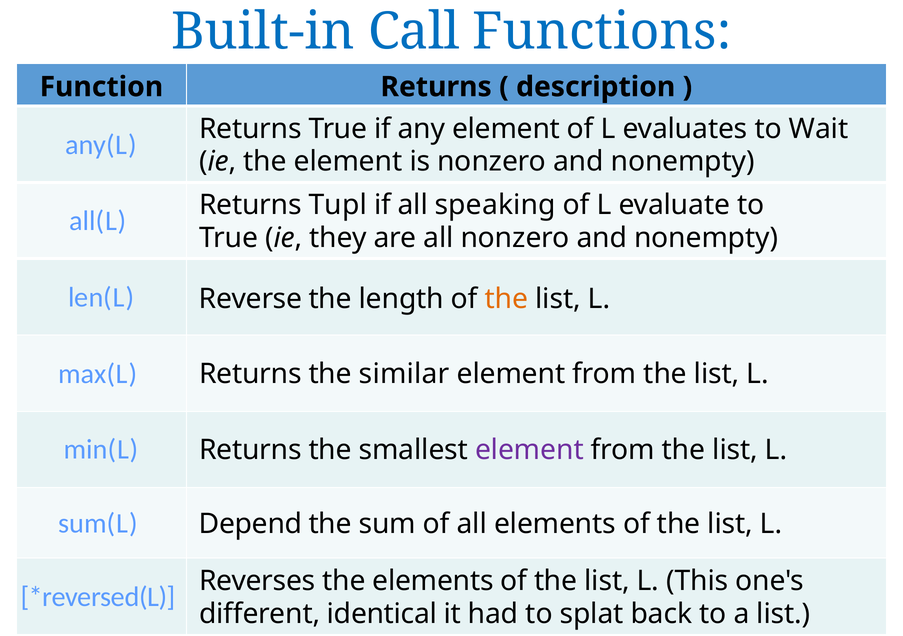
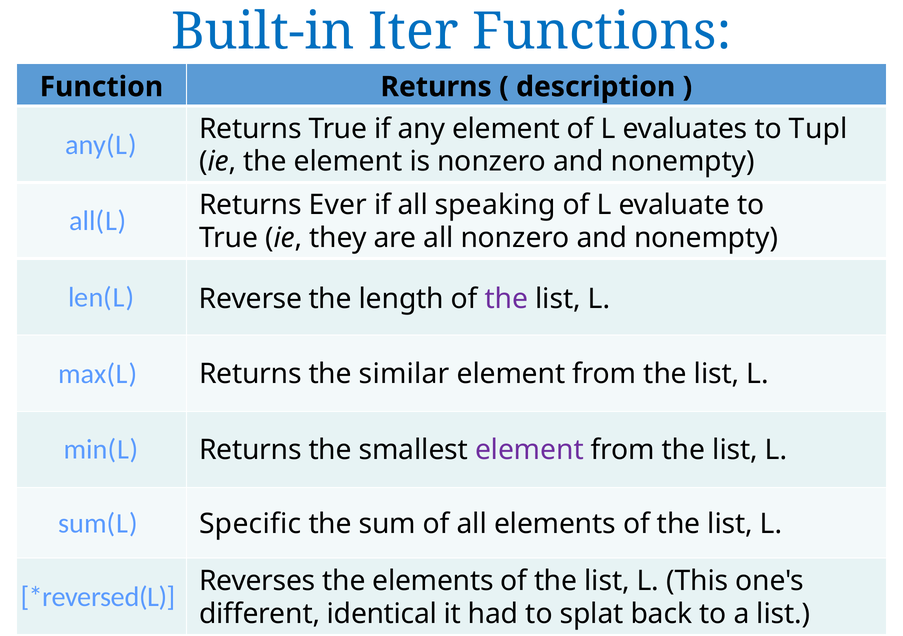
Call: Call -> Iter
Wait: Wait -> Tupl
Tupl: Tupl -> Ever
the at (507, 299) colour: orange -> purple
Depend: Depend -> Specific
